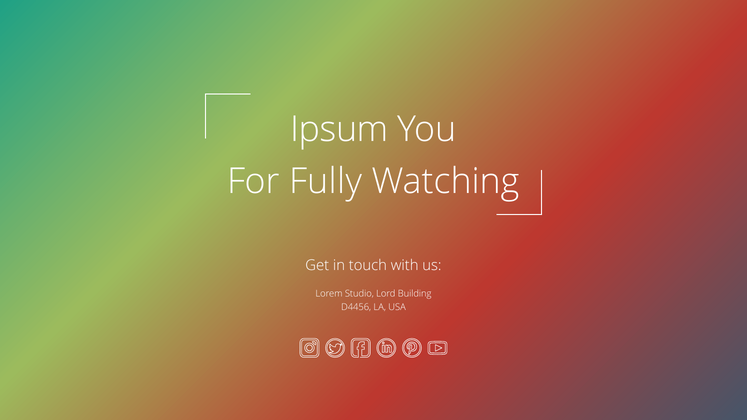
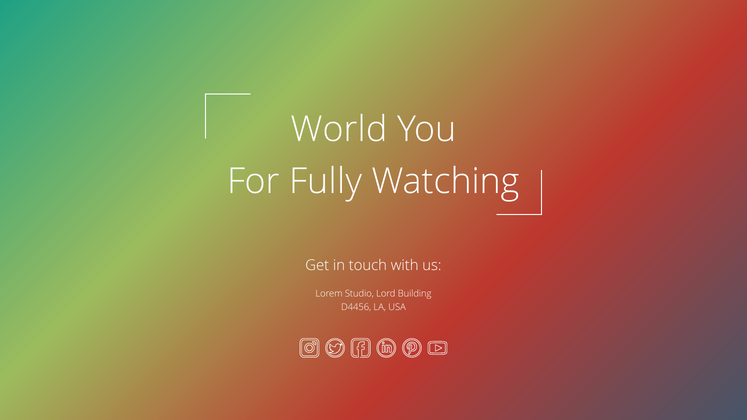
Ipsum: Ipsum -> World
